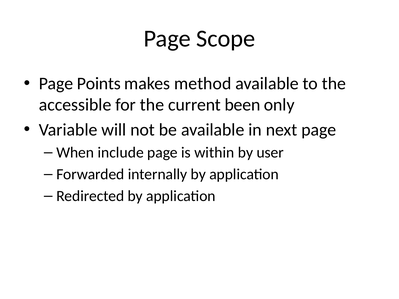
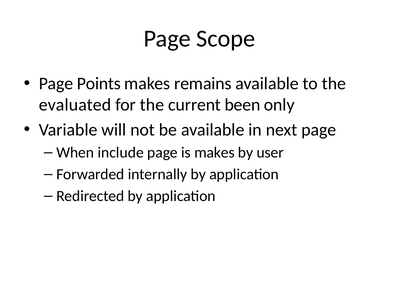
method: method -> remains
accessible: accessible -> evaluated
is within: within -> makes
